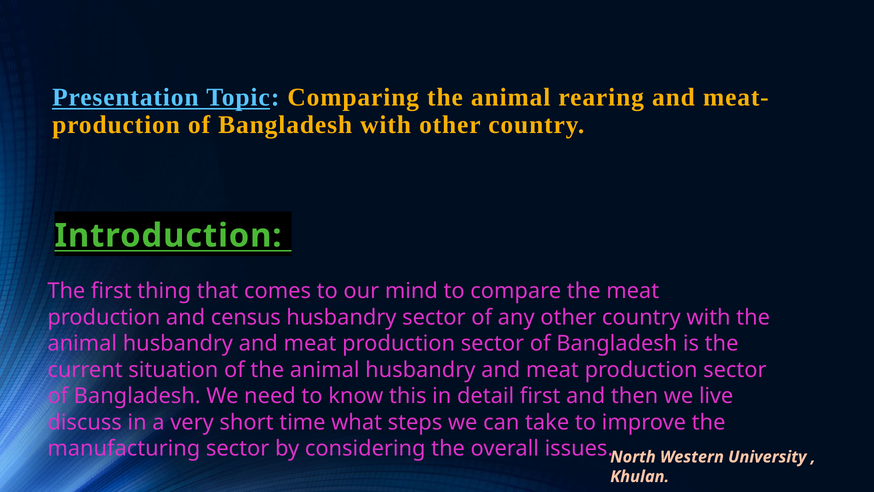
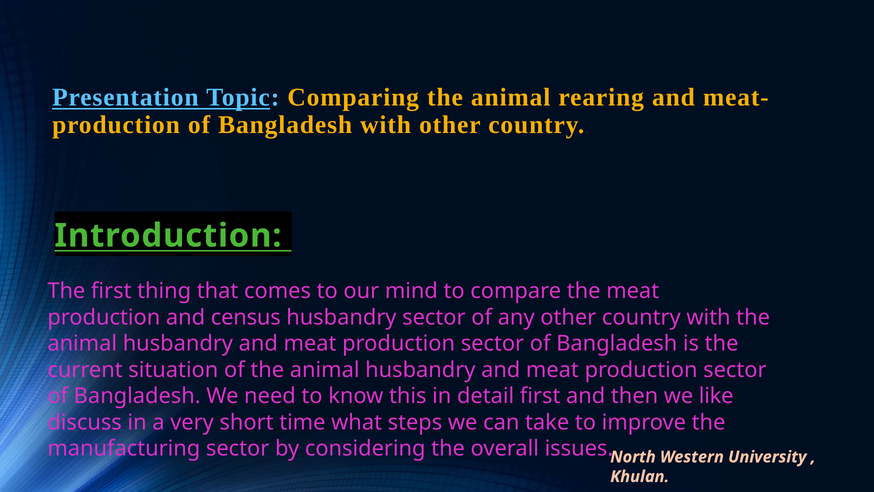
live: live -> like
